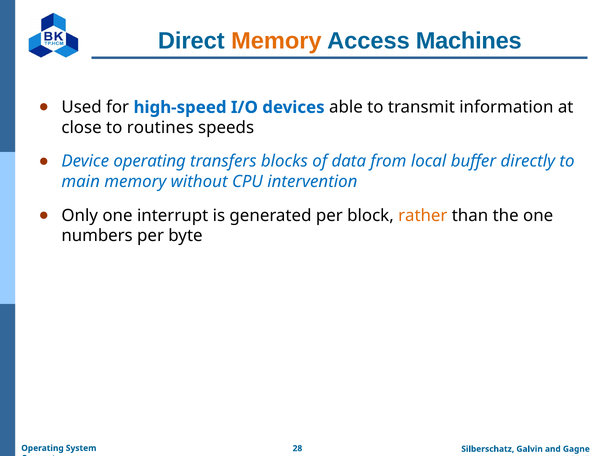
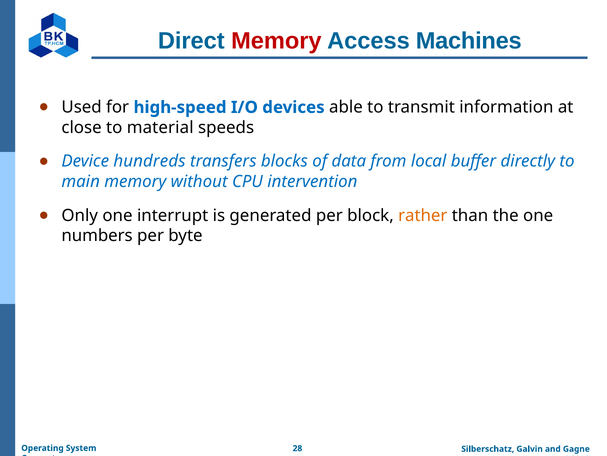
Memory at (276, 41) colour: orange -> red
routines: routines -> material
Device operating: operating -> hundreds
